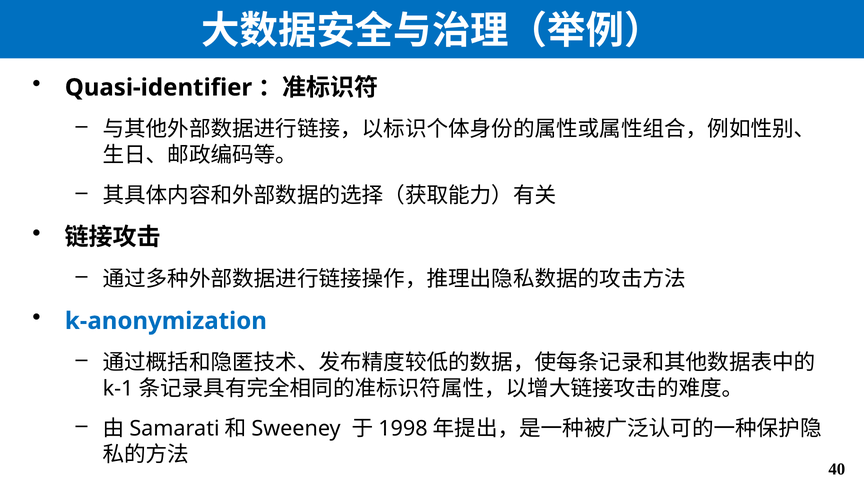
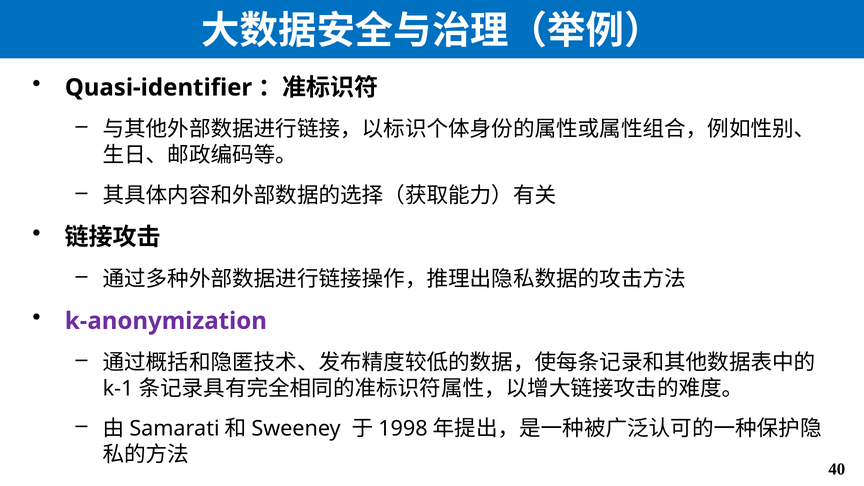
k-anonymization colour: blue -> purple
